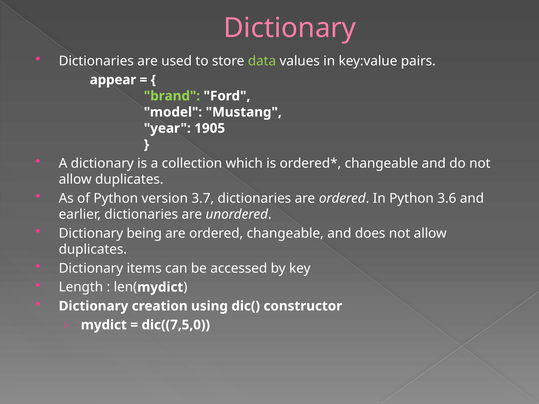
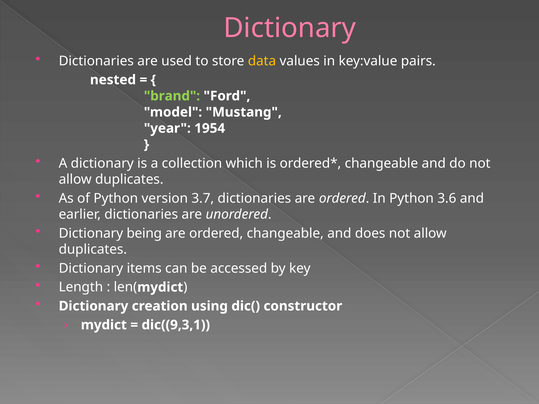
data colour: light green -> yellow
appear: appear -> nested
1905: 1905 -> 1954
dic((7,5,0: dic((7,5,0 -> dic((9,3,1
